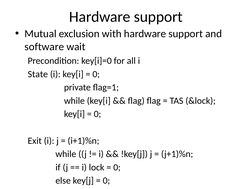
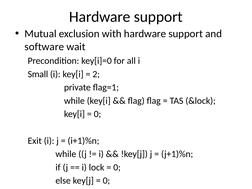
State: State -> Small
0 at (96, 74): 0 -> 2
